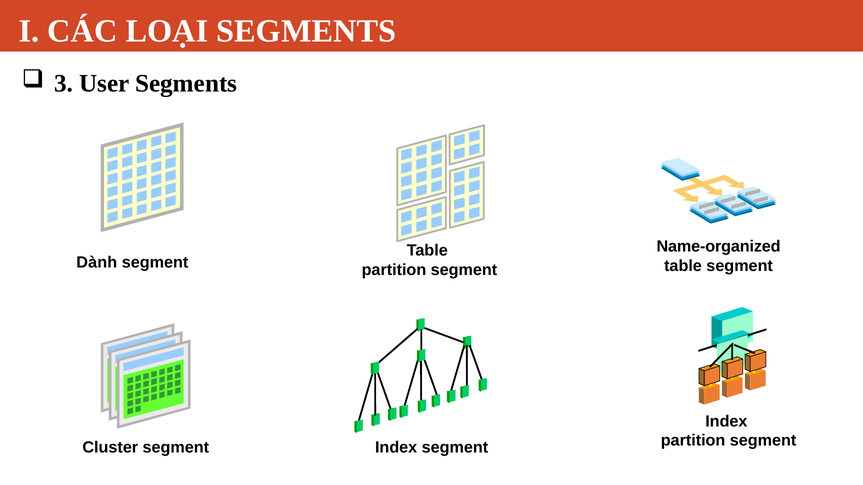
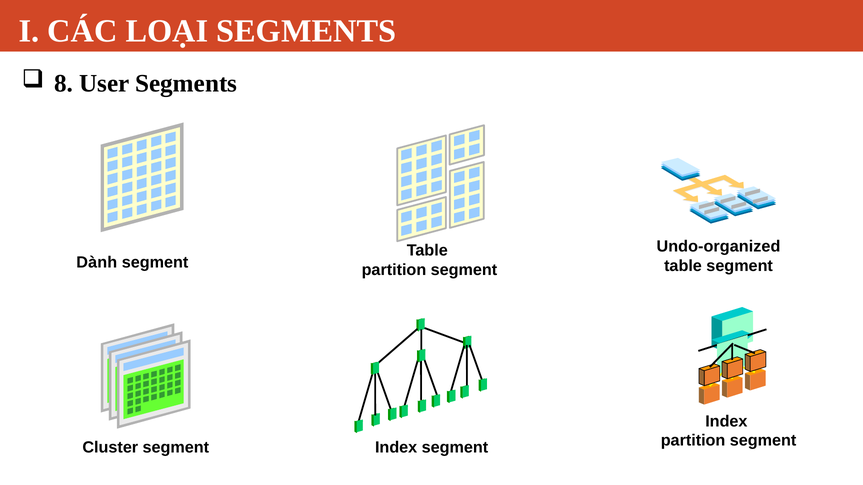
3: 3 -> 8
Name-organized: Name-organized -> Undo-organized
